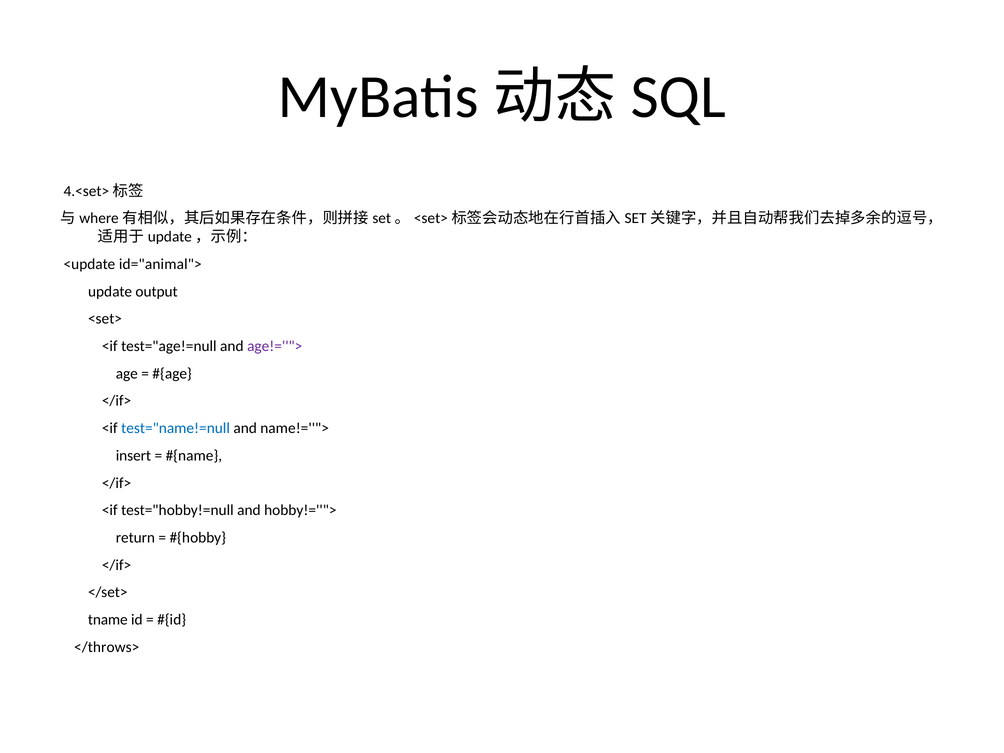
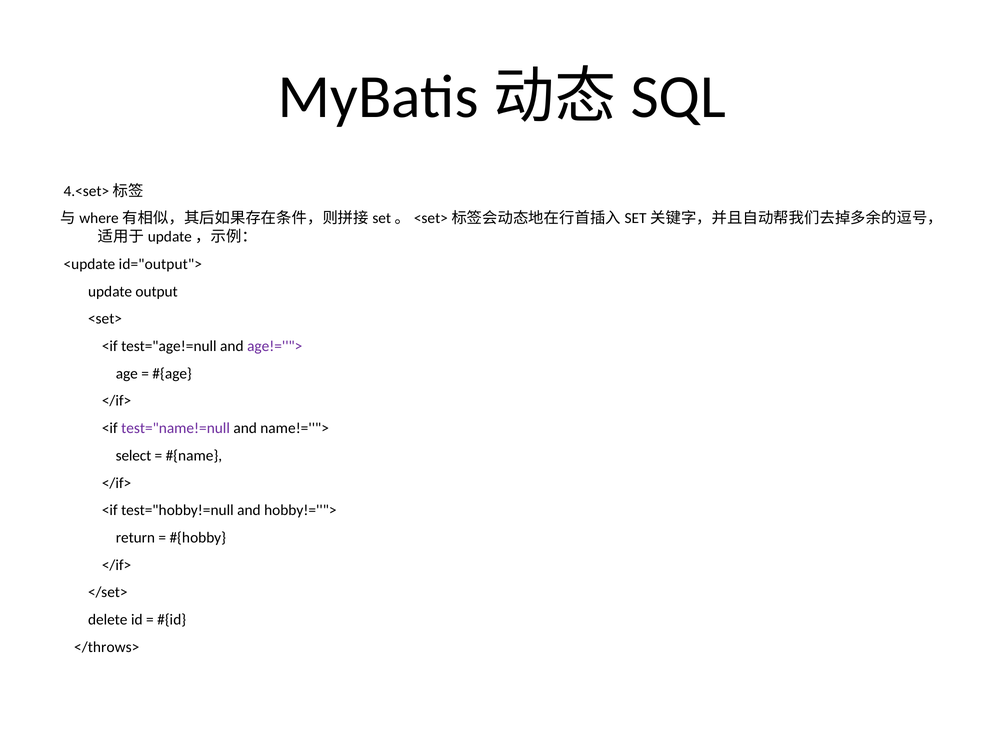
id="animal">: id="animal"> -> id="output">
test="name!=null colour: blue -> purple
insert: insert -> select
tname: tname -> delete
